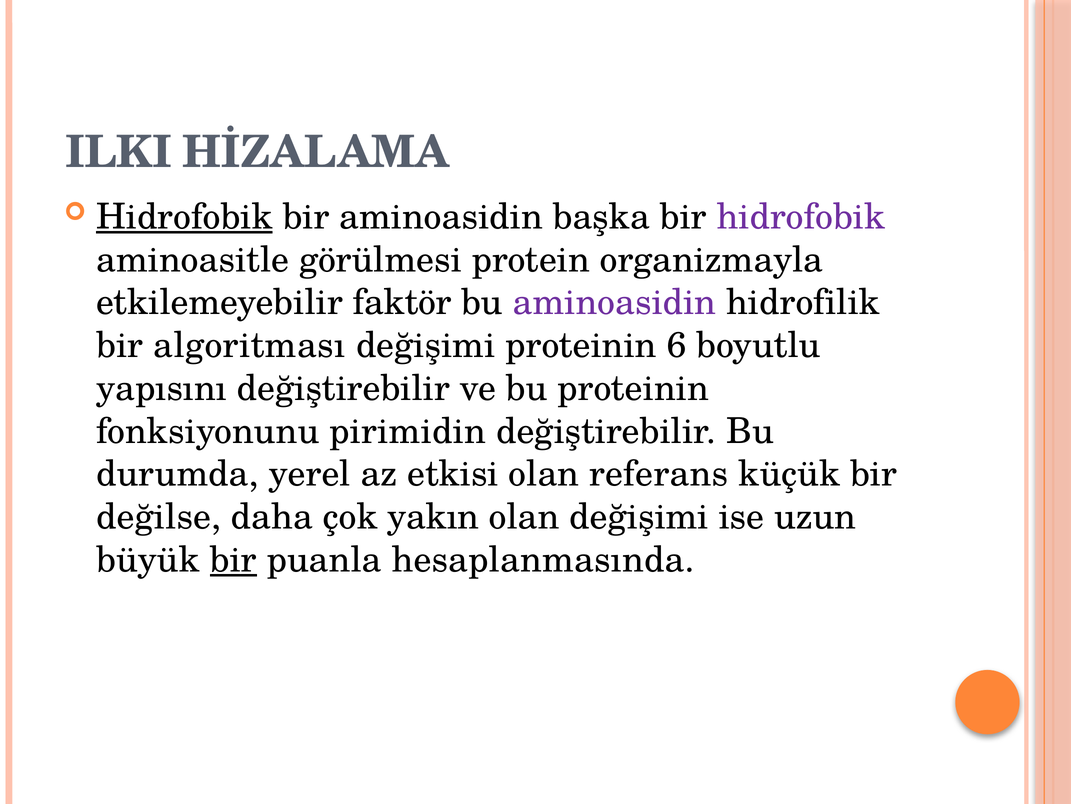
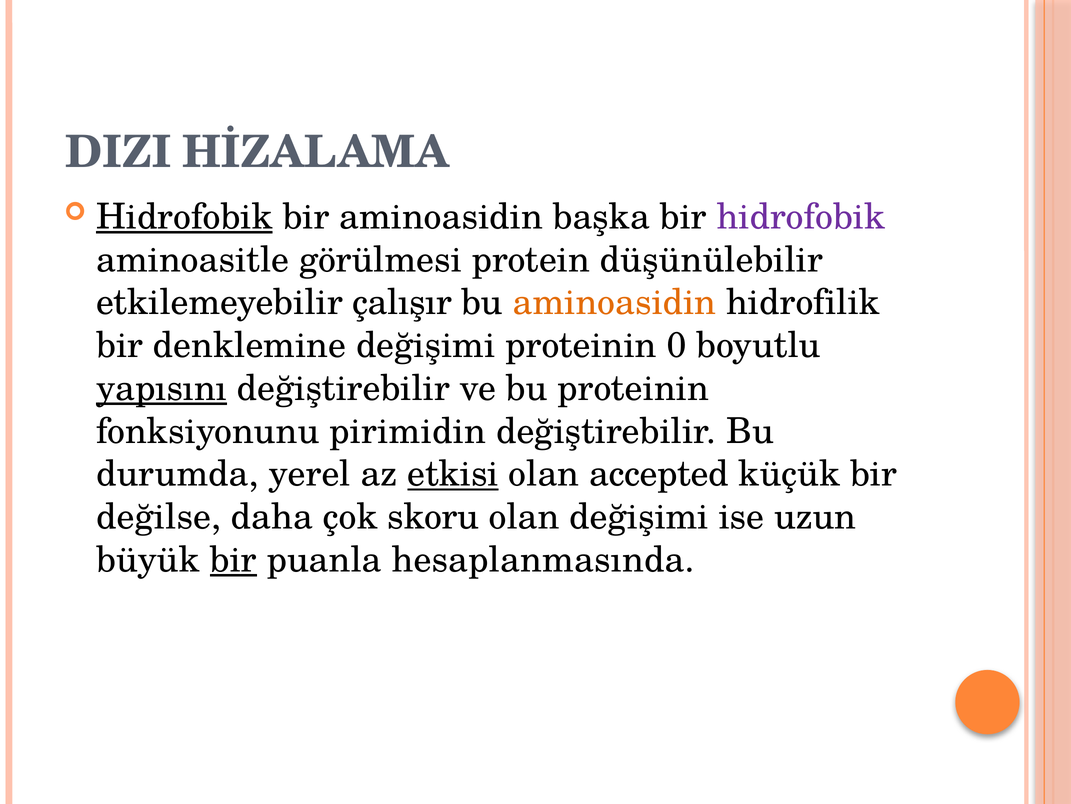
ILKI: ILKI -> DIZI
organizmayla: organizmayla -> düşünülebilir
faktör: faktör -> çalışır
aminoasidin at (615, 302) colour: purple -> orange
algoritması: algoritması -> denklemine
6: 6 -> 0
yapısını underline: none -> present
etkisi underline: none -> present
referans: referans -> accepted
yakın: yakın -> skoru
